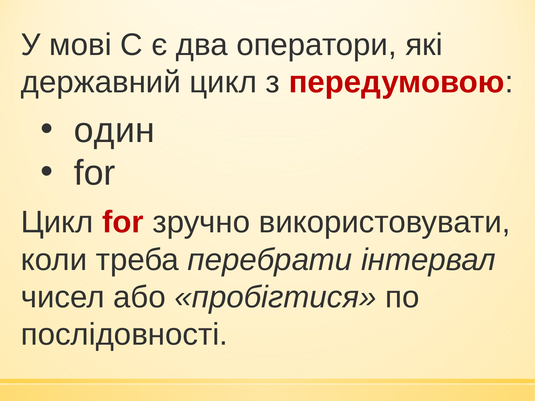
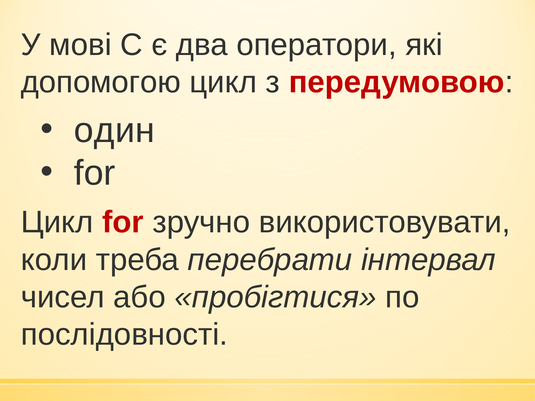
державний: державний -> допомогою
